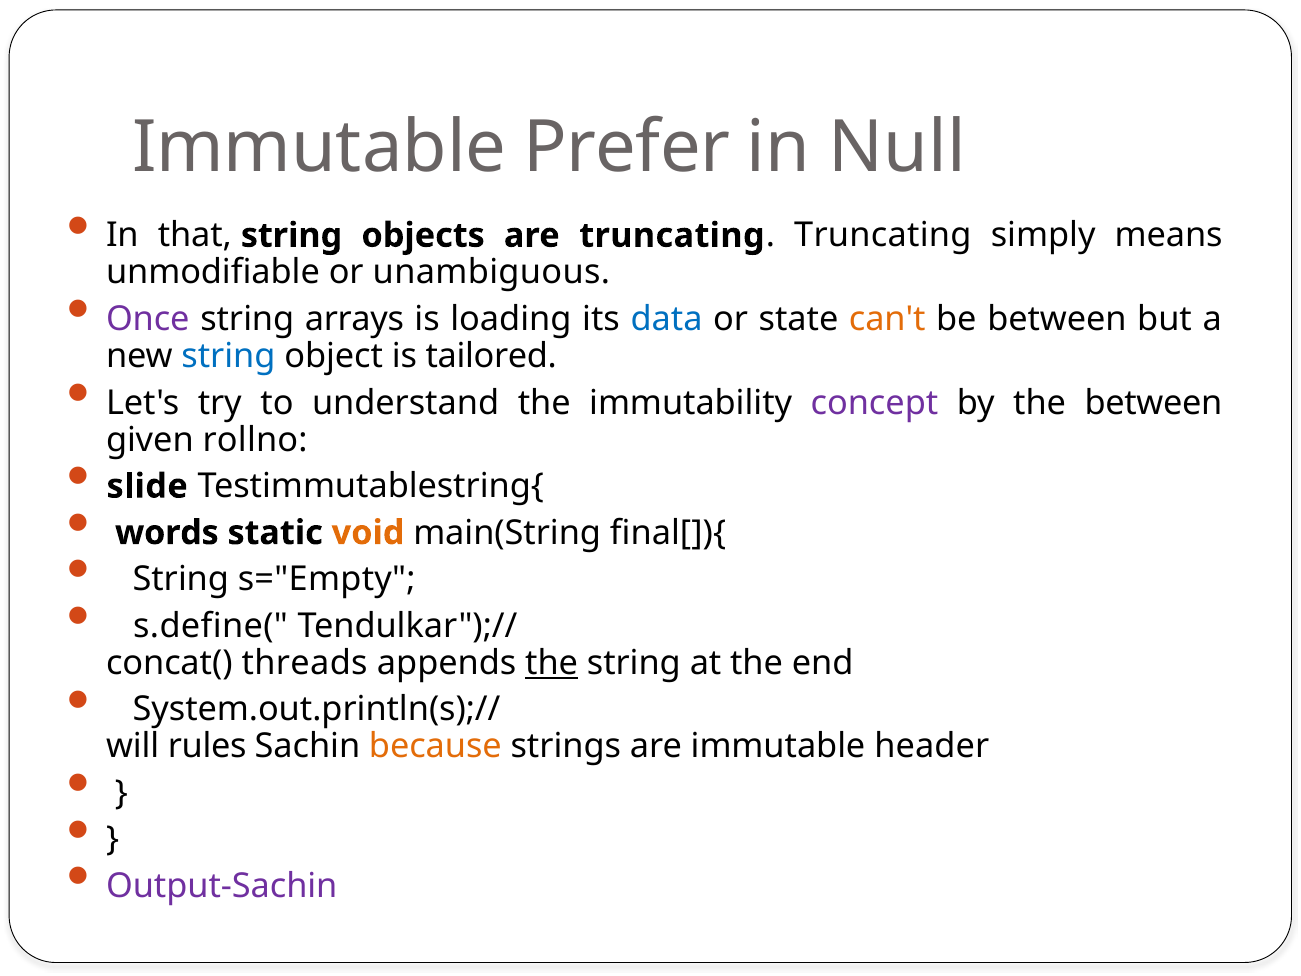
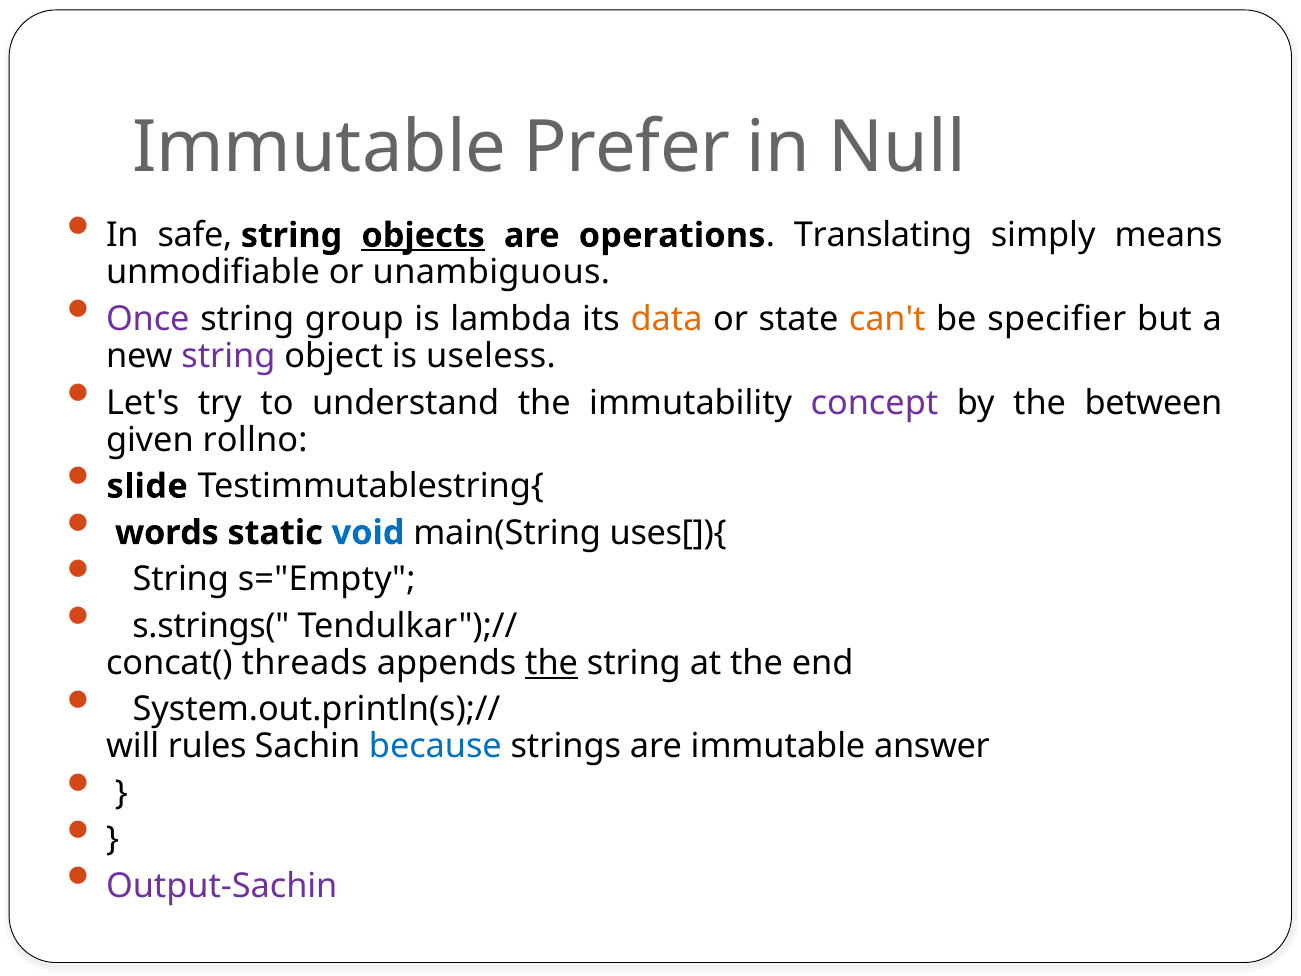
that: that -> safe
objects underline: none -> present
are truncating: truncating -> operations
Truncating at (883, 235): Truncating -> Translating
arrays: arrays -> group
loading: loading -> lambda
data colour: blue -> orange
be between: between -> specifier
string at (228, 356) colour: blue -> purple
tailored: tailored -> useless
void colour: orange -> blue
final[]){: final[]){ -> uses[]){
s.define(: s.define( -> s.strings(
because colour: orange -> blue
header: header -> answer
